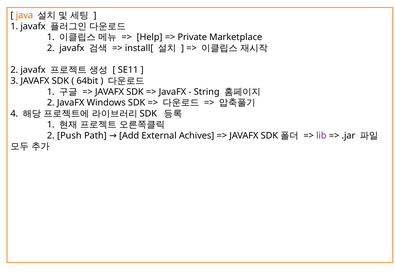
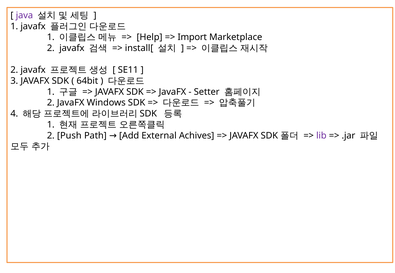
java colour: orange -> purple
Private: Private -> Import
String: String -> Setter
